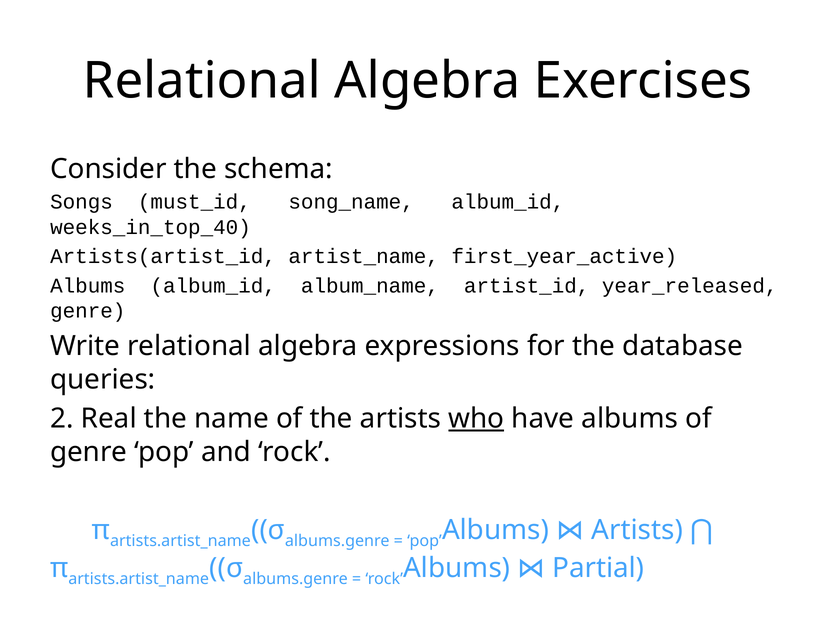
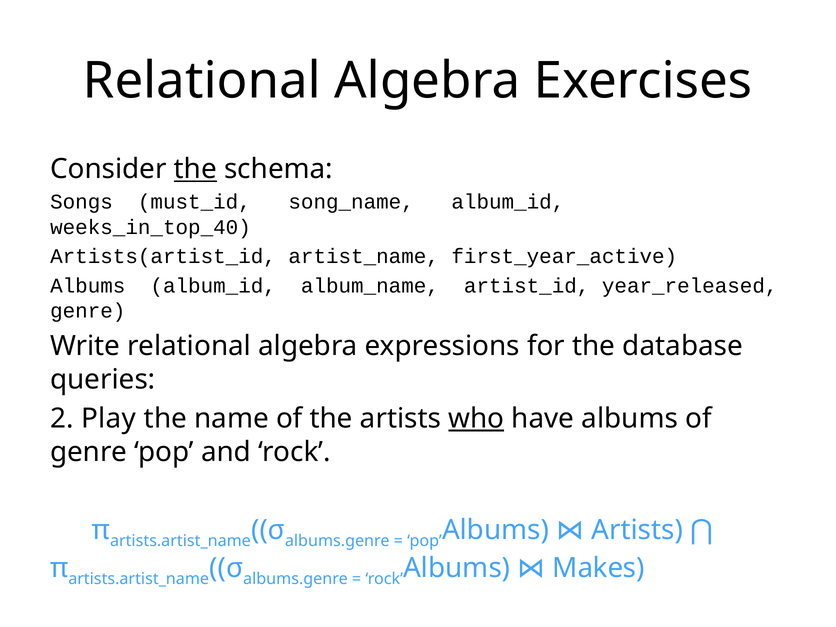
the at (195, 169) underline: none -> present
Real: Real -> Play
Partial: Partial -> Makes
